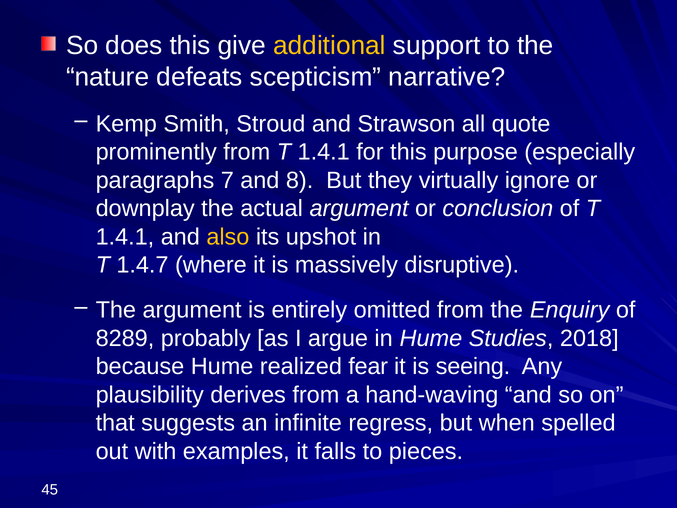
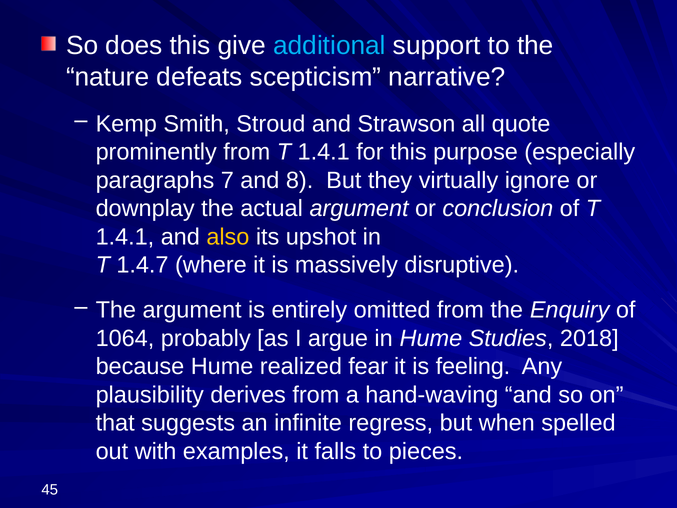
additional colour: yellow -> light blue
8289: 8289 -> 1064
seeing: seeing -> feeling
